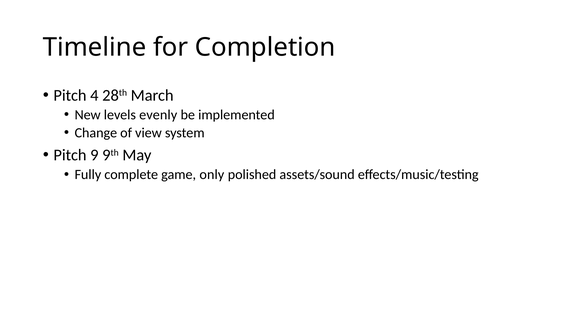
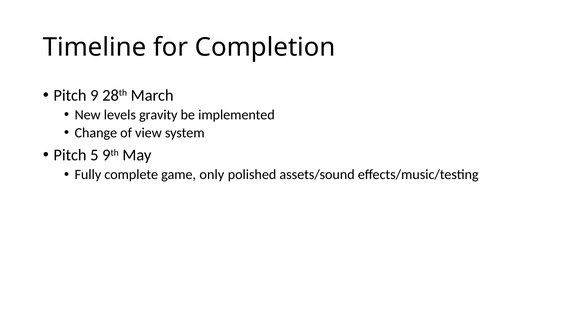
4: 4 -> 9
evenly: evenly -> gravity
9: 9 -> 5
